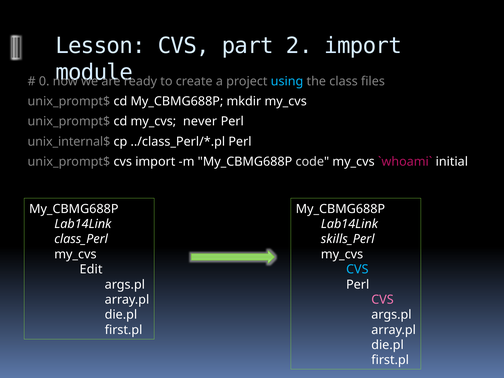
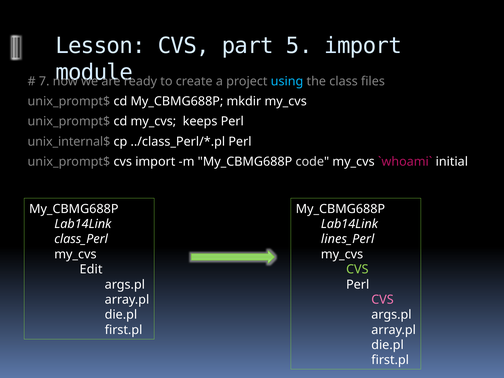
2: 2 -> 5
0: 0 -> 7
never: never -> keeps
skills_Perl: skills_Perl -> lines_Perl
CVS at (357, 269) colour: light blue -> light green
